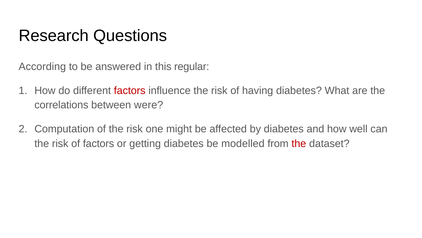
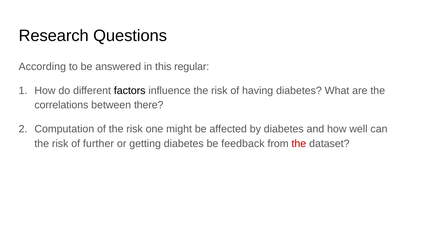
factors at (130, 90) colour: red -> black
were: were -> there
of factors: factors -> further
modelled: modelled -> feedback
